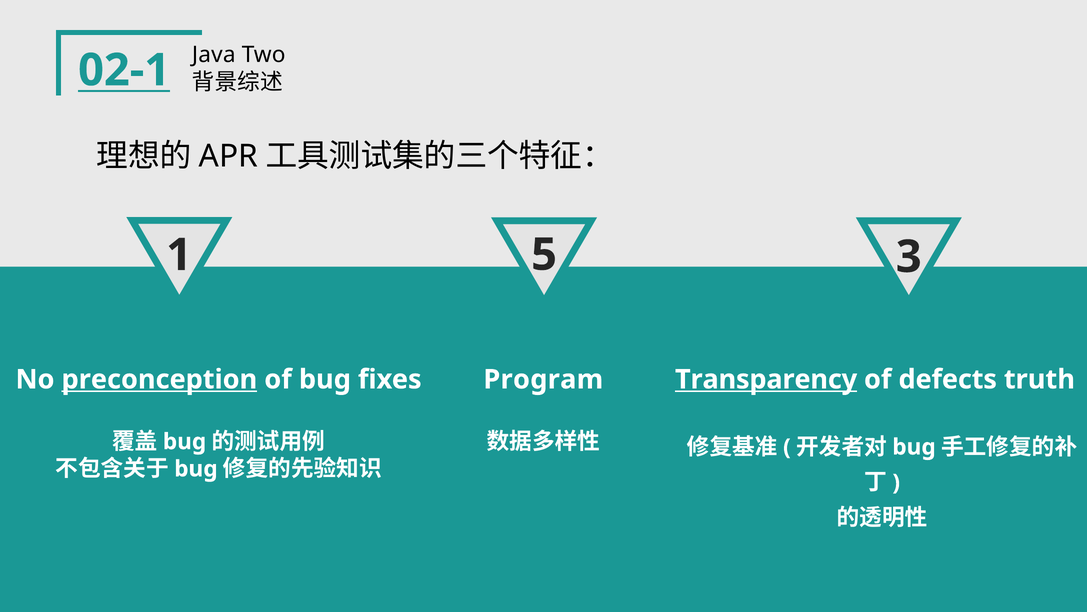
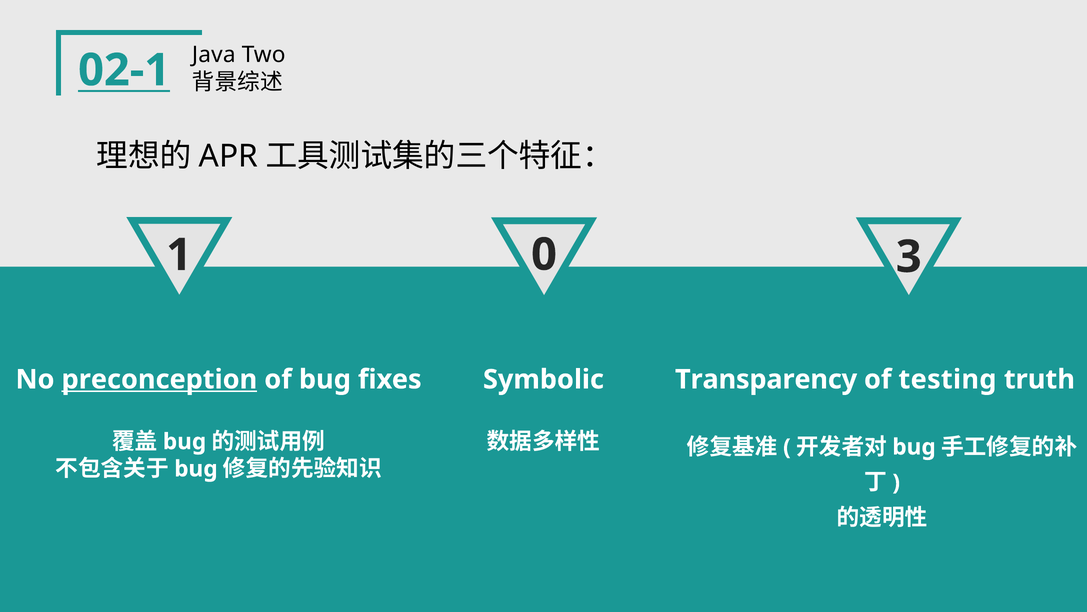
5: 5 -> 0
Program: Program -> Symbolic
Transparency underline: present -> none
defects: defects -> testing
